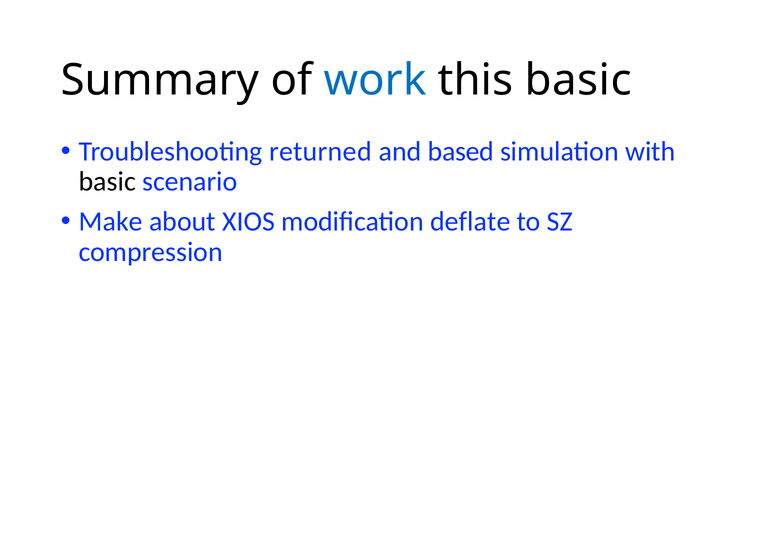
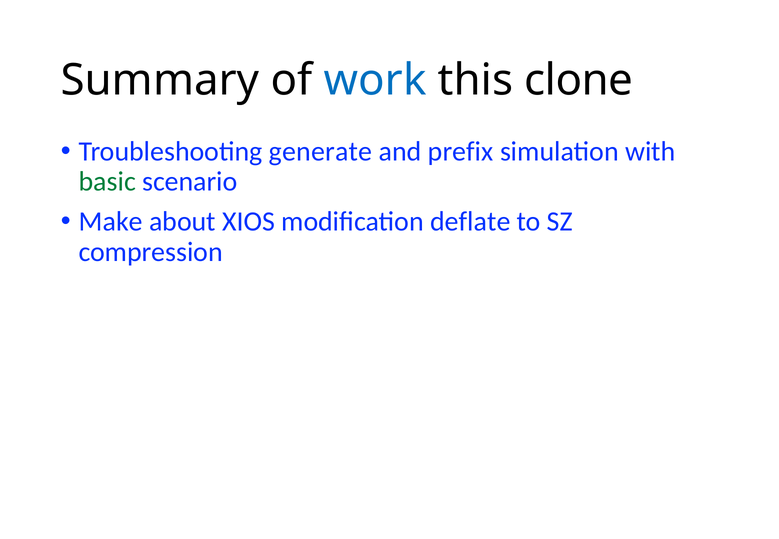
this basic: basic -> clone
returned: returned -> generate
based: based -> prefix
basic at (107, 182) colour: black -> green
